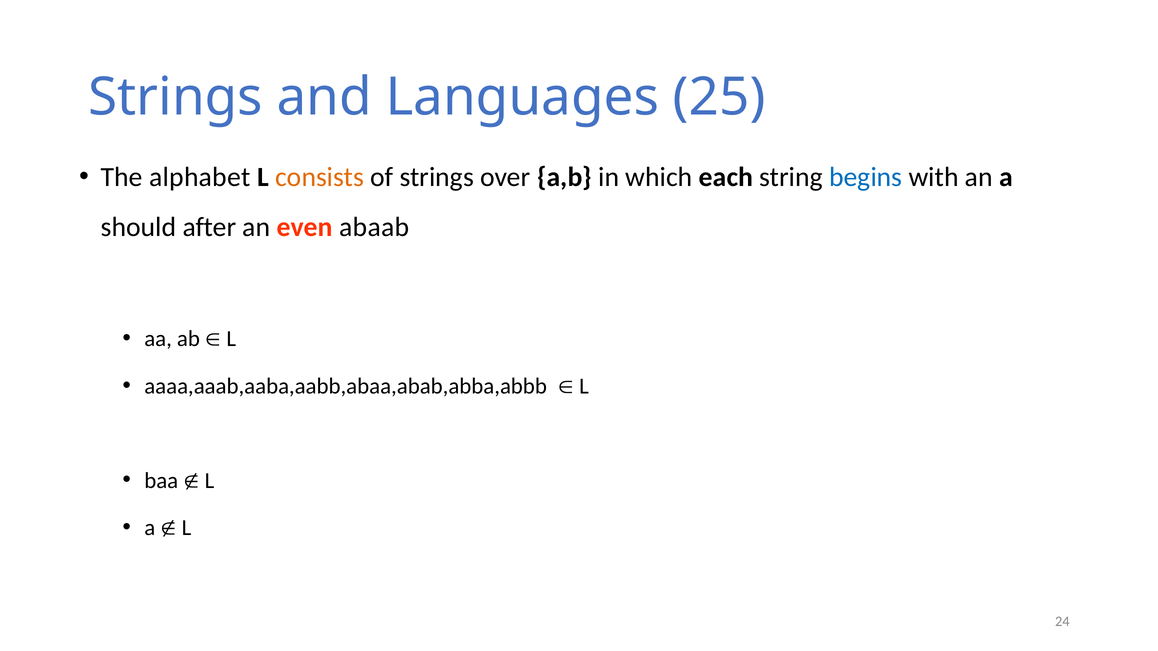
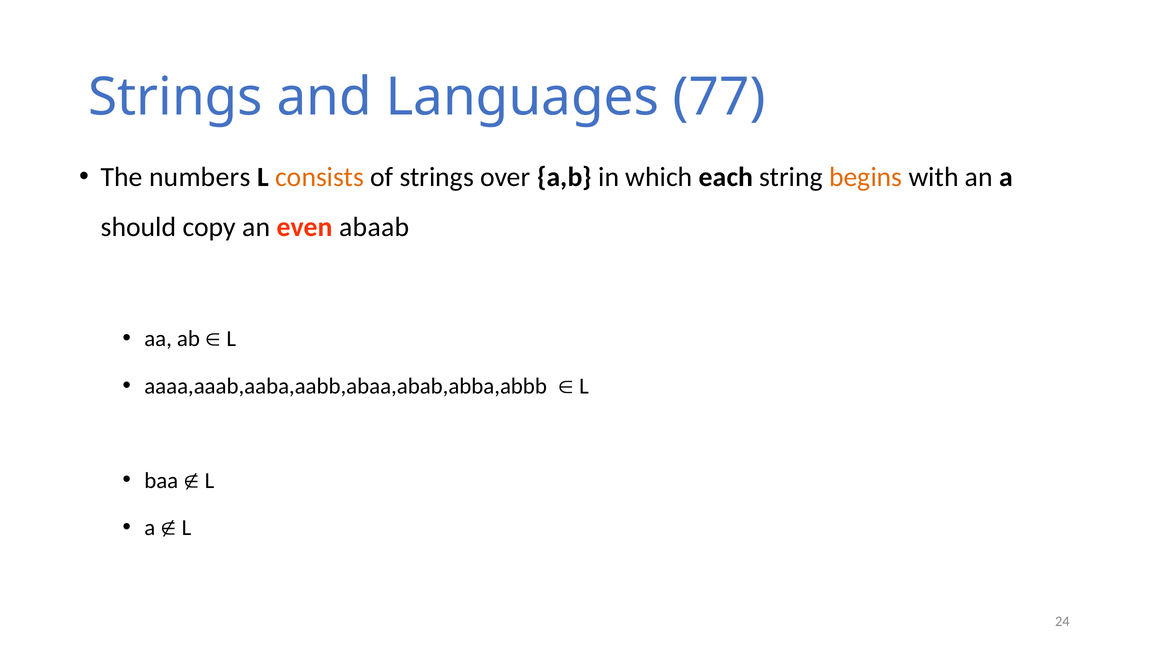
25: 25 -> 77
alphabet: alphabet -> numbers
begins colour: blue -> orange
after: after -> copy
